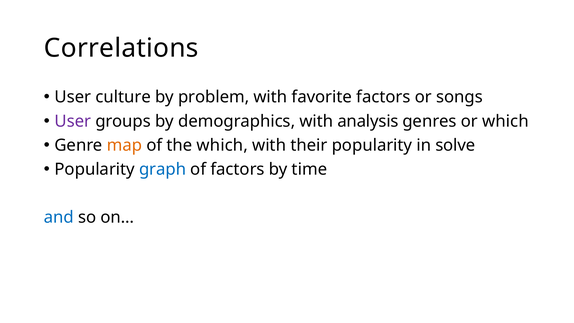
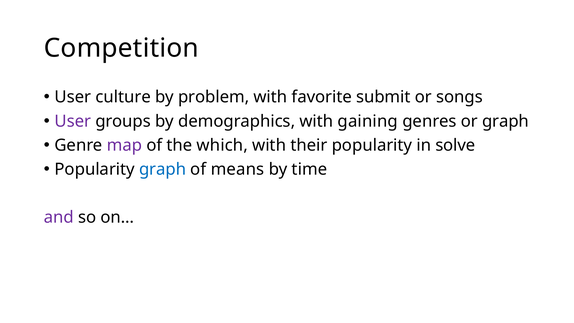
Correlations: Correlations -> Competition
favorite factors: factors -> submit
analysis: analysis -> gaining
or which: which -> graph
map colour: orange -> purple
of factors: factors -> means
and colour: blue -> purple
